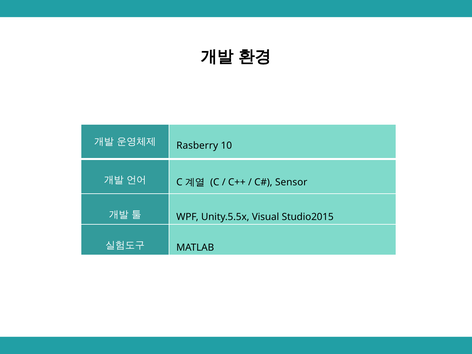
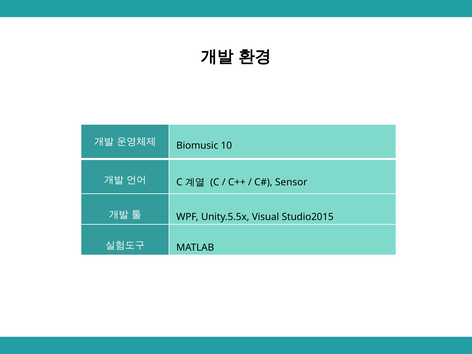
Rasberry: Rasberry -> Biomusic
